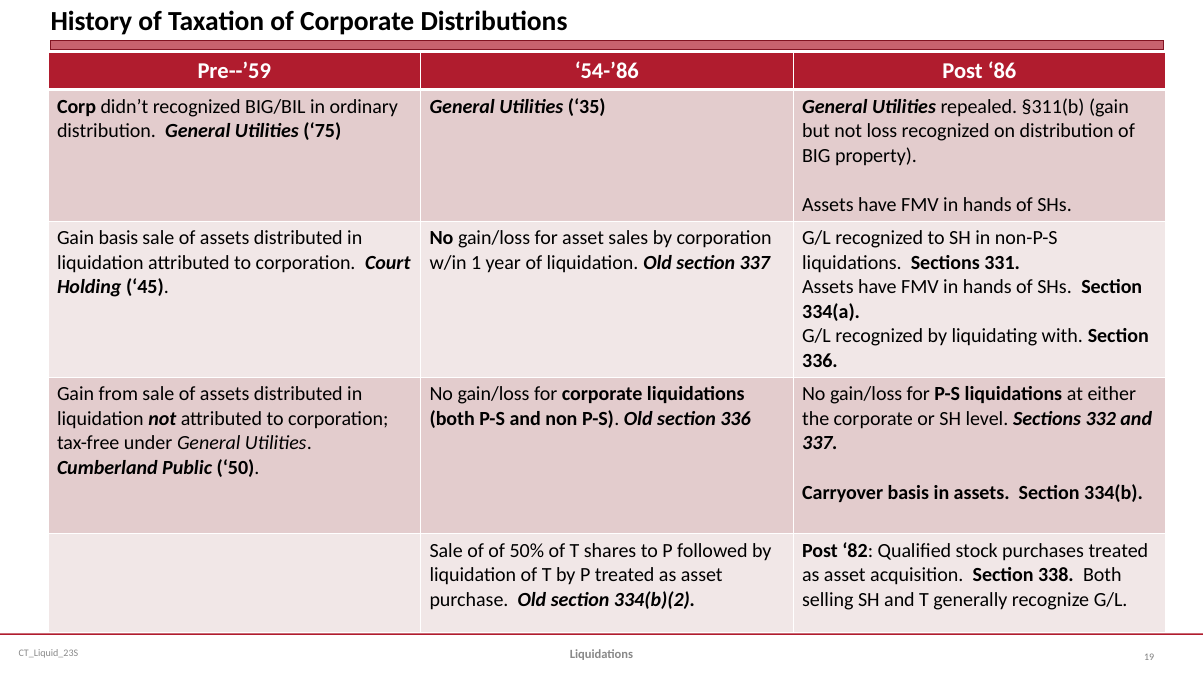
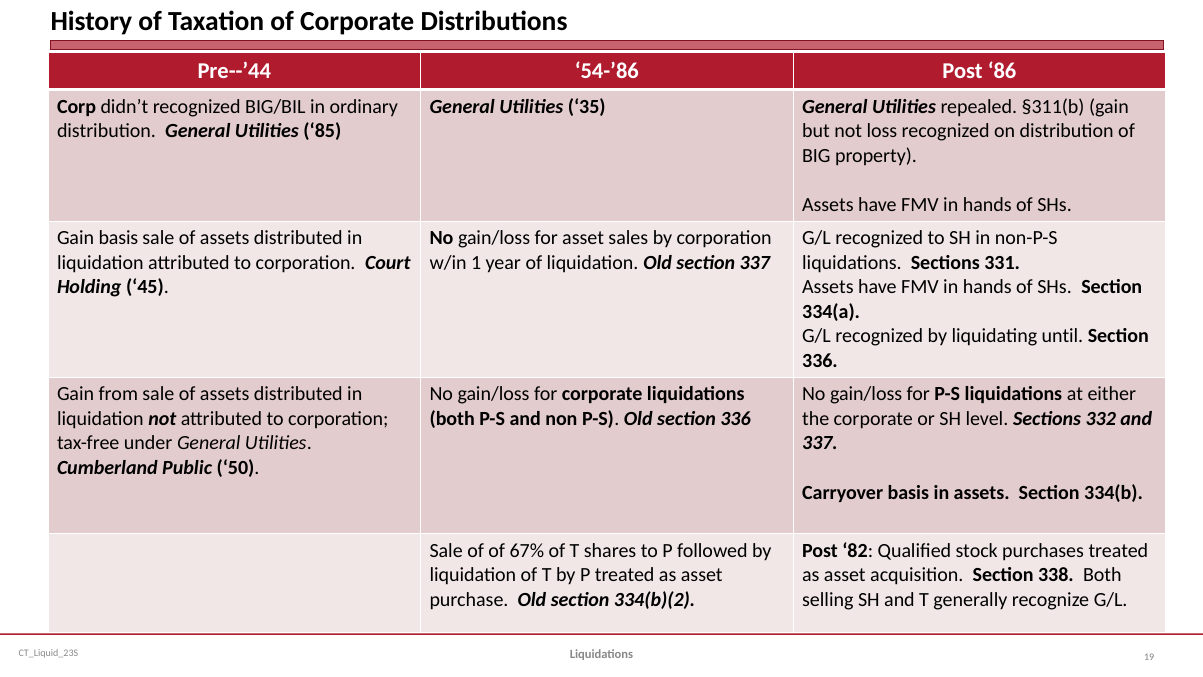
Pre--’59: Pre--’59 -> Pre--’44
75: 75 -> 85
with: with -> until
50%: 50% -> 67%
